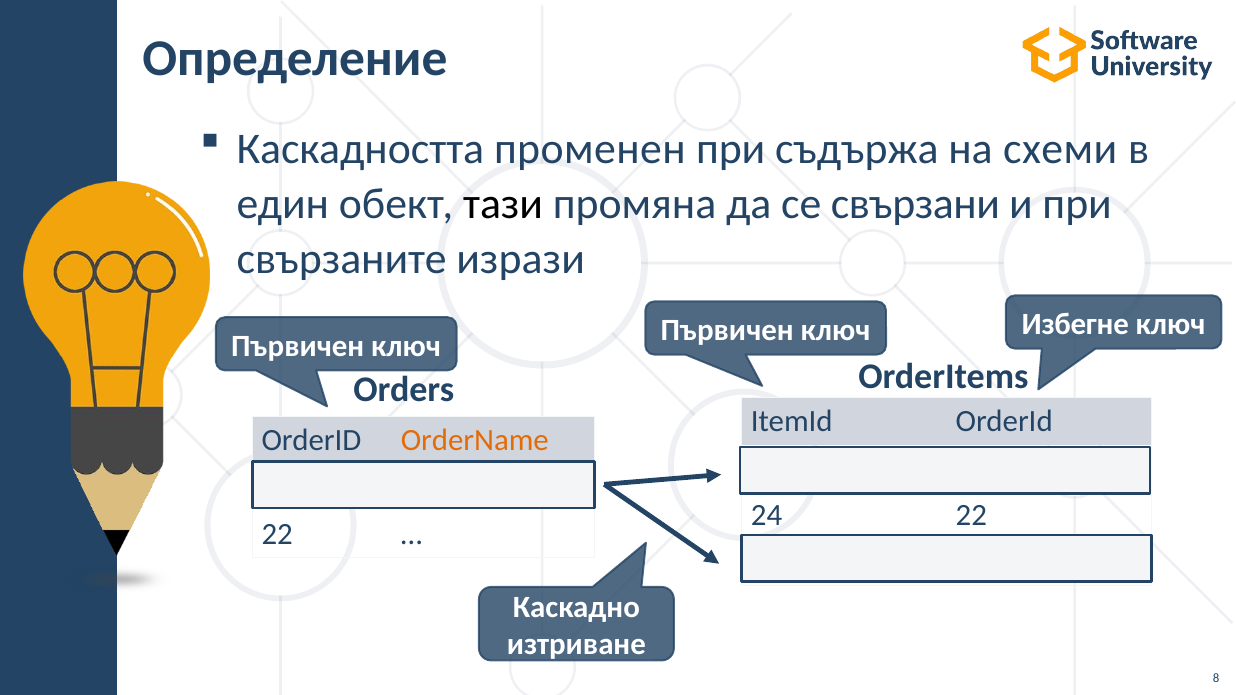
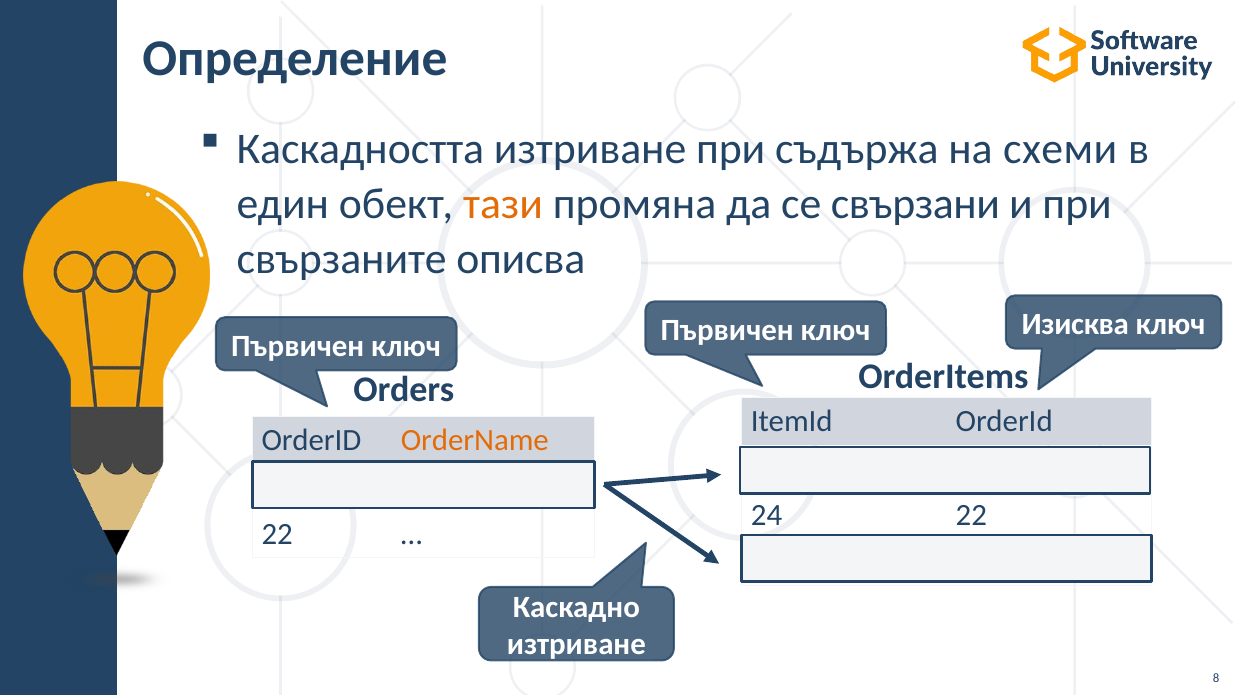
Каскадността променен: променен -> изтриване
тази colour: black -> orange
изрази: изрази -> описва
Избегне: Избегне -> Изисква
